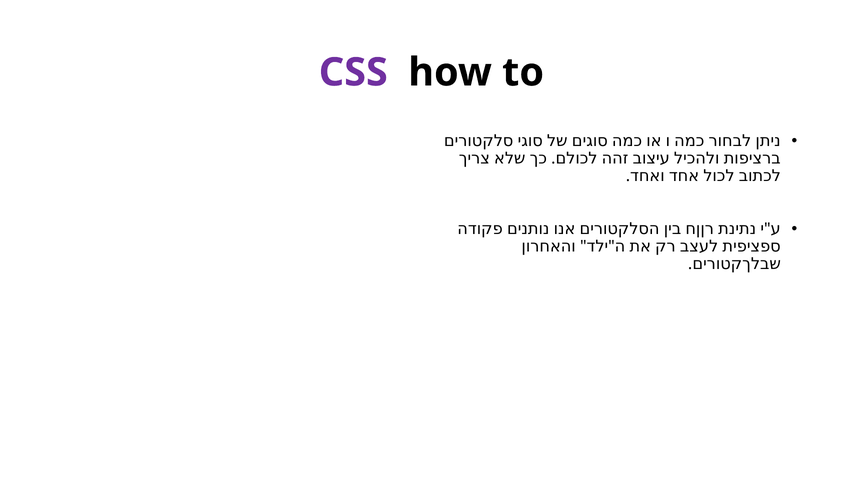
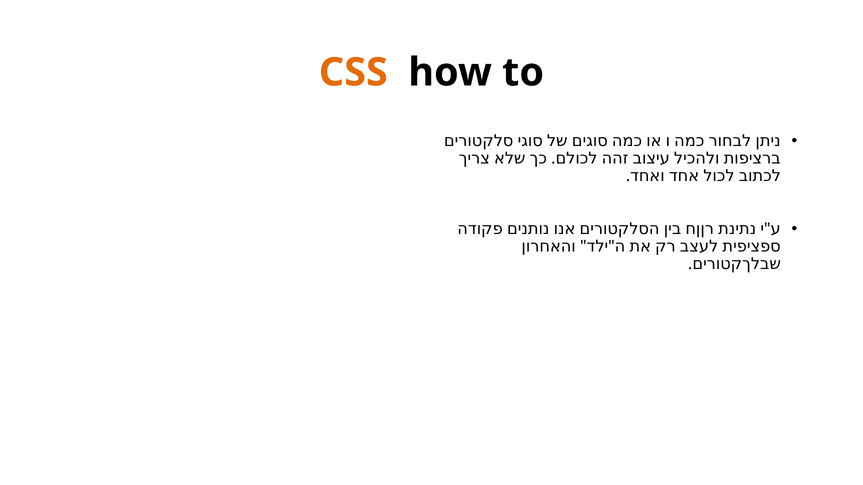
CSS colour: purple -> orange
